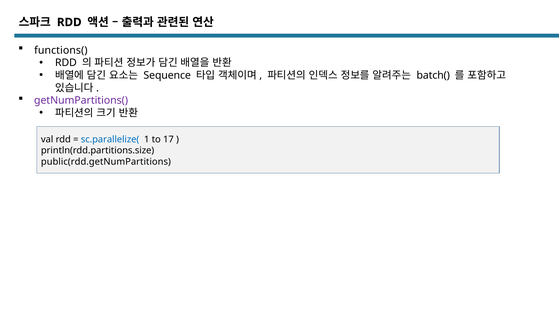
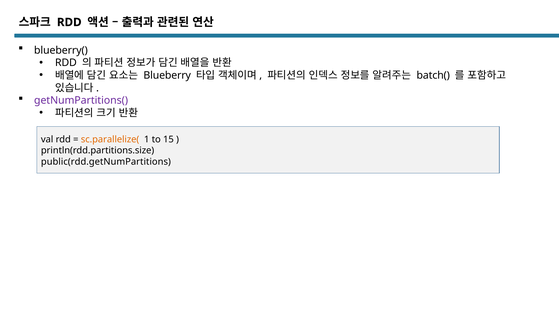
functions(: functions( -> blueberry(
Sequence: Sequence -> Blueberry
sc.parallelize( colour: blue -> orange
17: 17 -> 15
